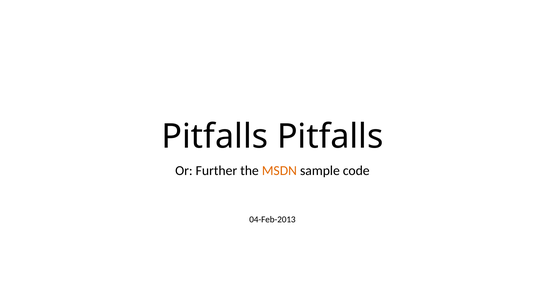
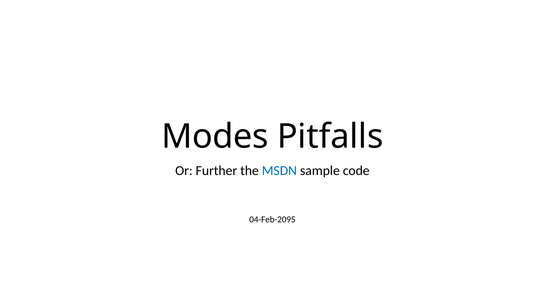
Pitfalls at (215, 136): Pitfalls -> Modes
MSDN colour: orange -> blue
04-Feb-2013: 04-Feb-2013 -> 04-Feb-2095
